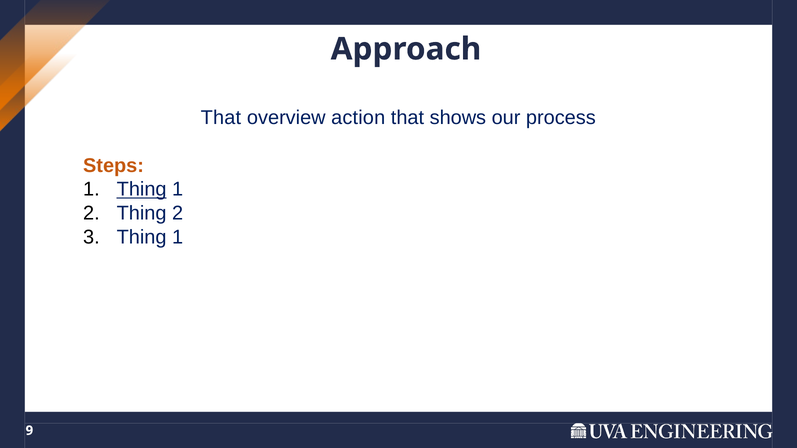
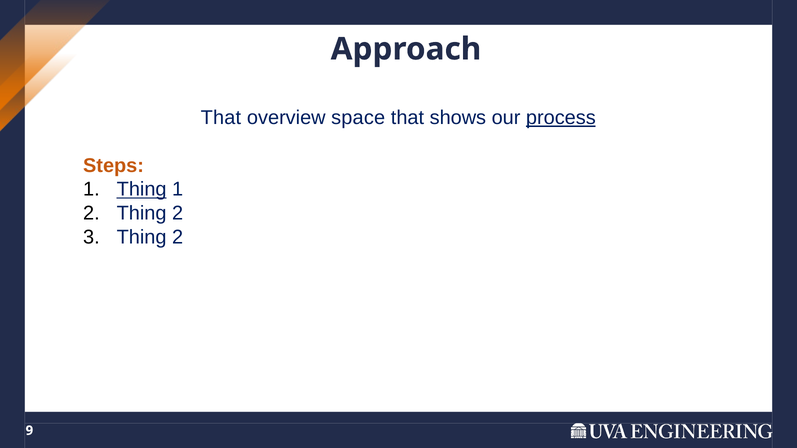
action: action -> space
process underline: none -> present
3 Thing 1: 1 -> 2
